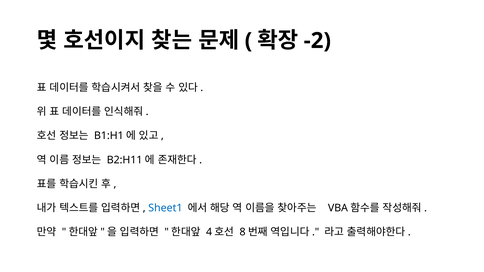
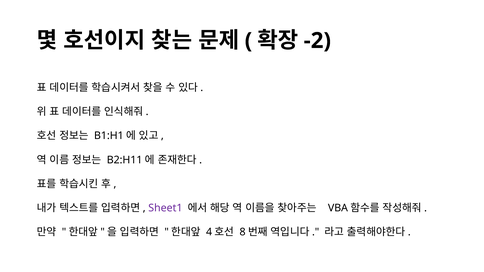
Sheet1 colour: blue -> purple
